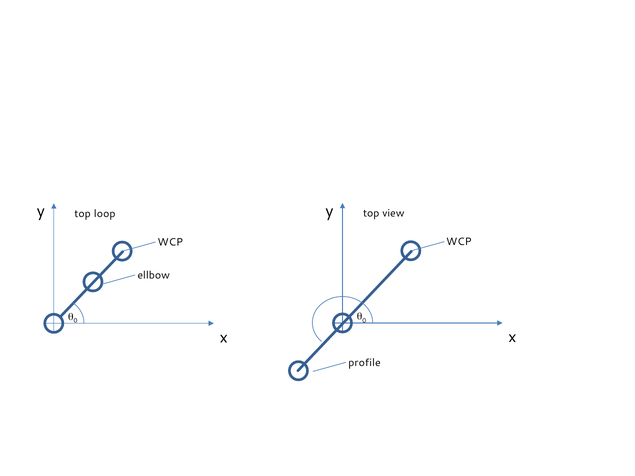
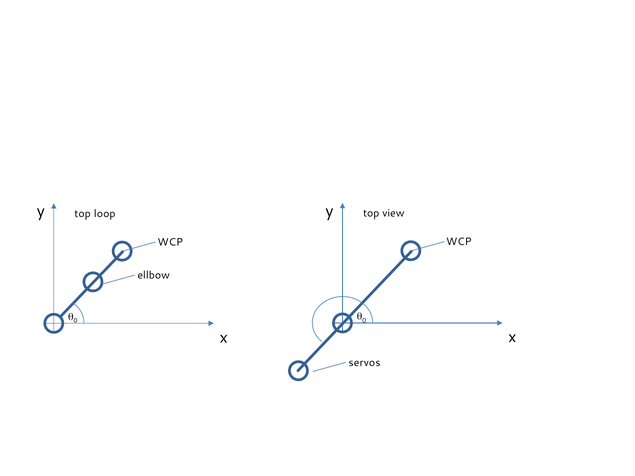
profile: profile -> servos
